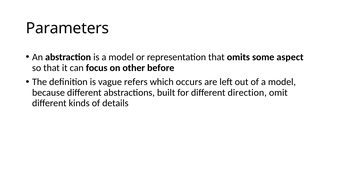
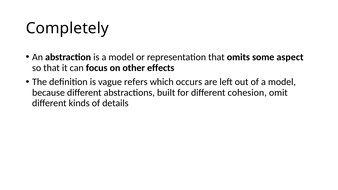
Parameters: Parameters -> Completely
before: before -> effects
direction: direction -> cohesion
